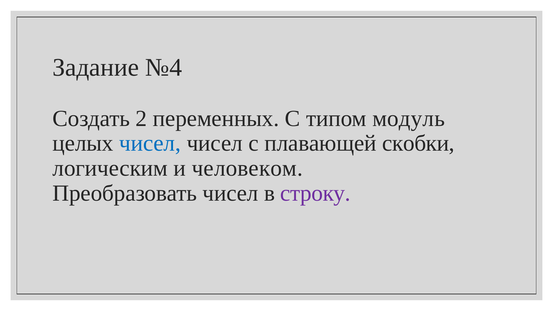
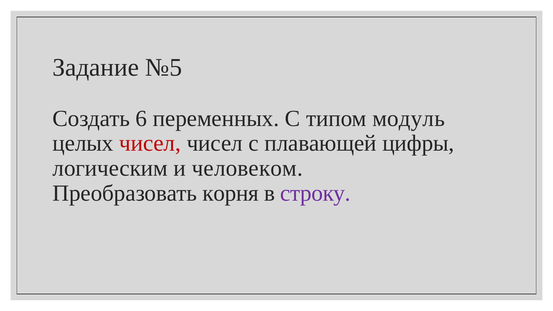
№4: №4 -> №5
2: 2 -> 6
чисел at (150, 143) colour: blue -> red
скобки: скобки -> цифры
Преобразовать чисел: чисел -> корня
